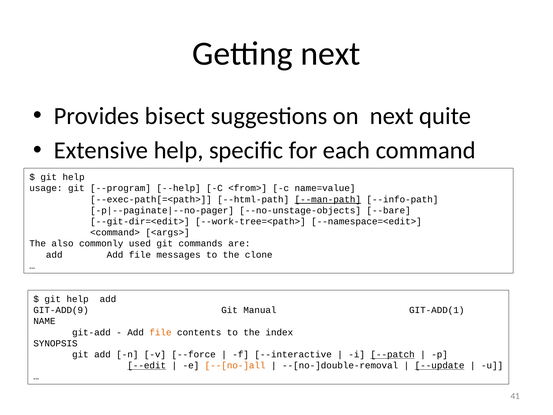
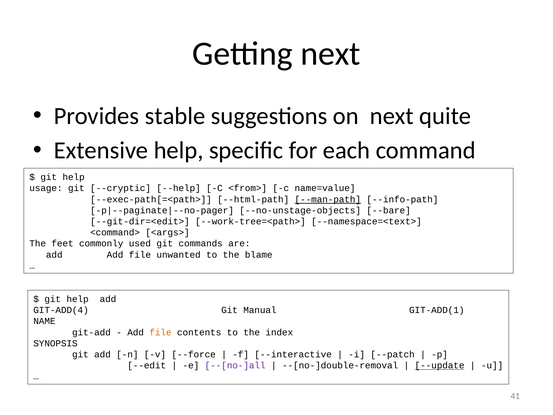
bisect: bisect -> stable
--program: --program -> --cryptic
--namespace=<edit>: --namespace=<edit> -> --namespace=<text>
also: also -> feet
messages: messages -> unwanted
clone: clone -> blame
GIT-ADD(9: GIT-ADD(9 -> GIT-ADD(4
--patch underline: present -> none
--edit underline: present -> none
--[no-]all colour: orange -> purple
